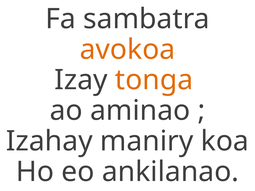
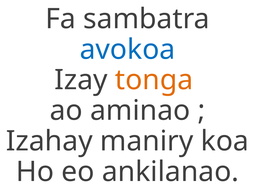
avokoa colour: orange -> blue
